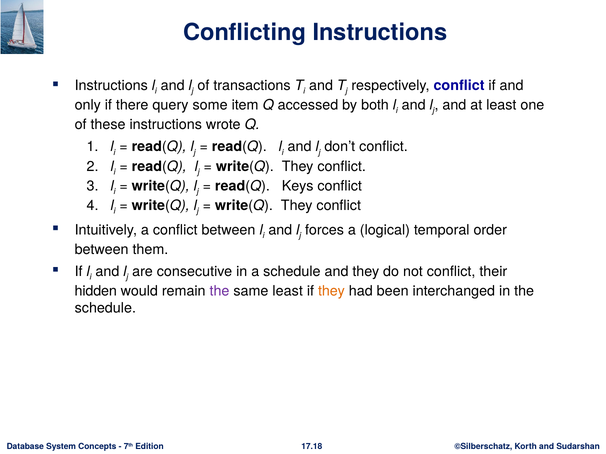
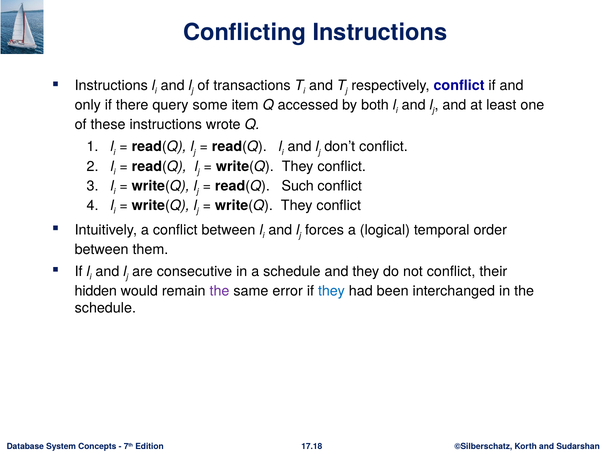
Keys: Keys -> Such
same least: least -> error
they at (331, 291) colour: orange -> blue
